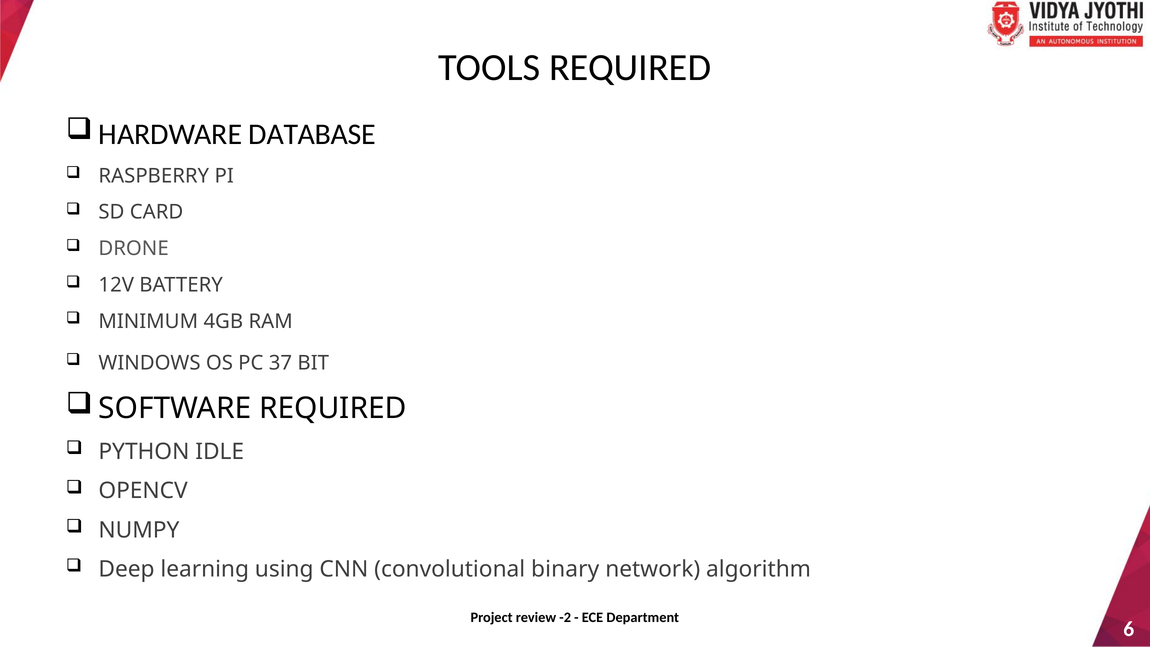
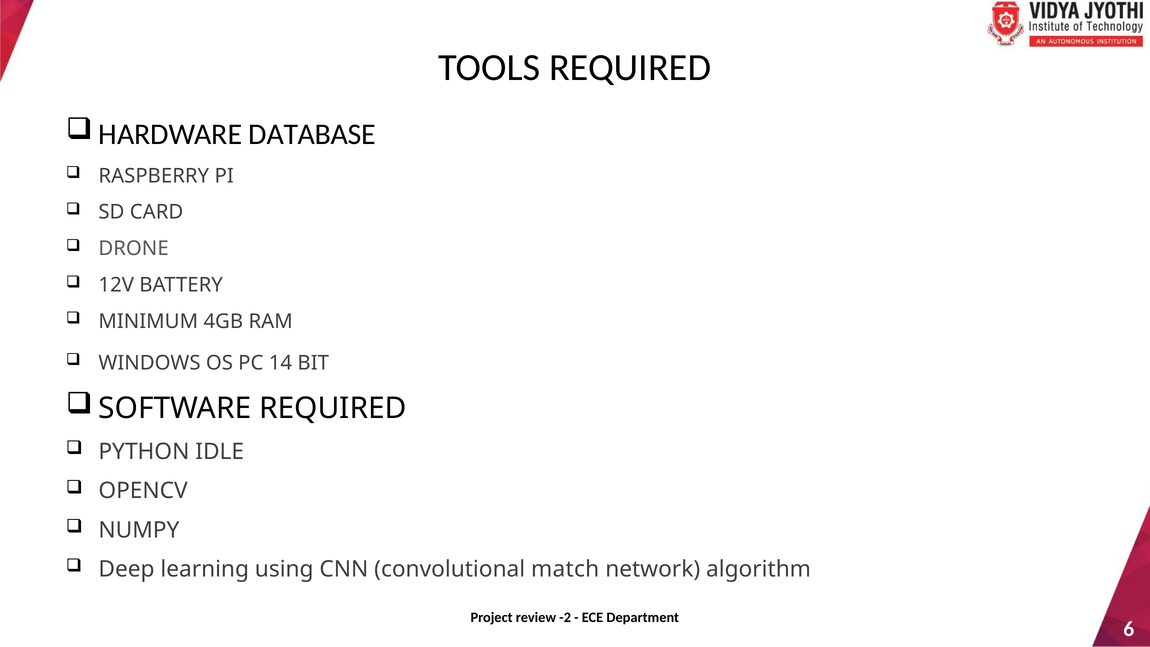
37: 37 -> 14
binary: binary -> match
